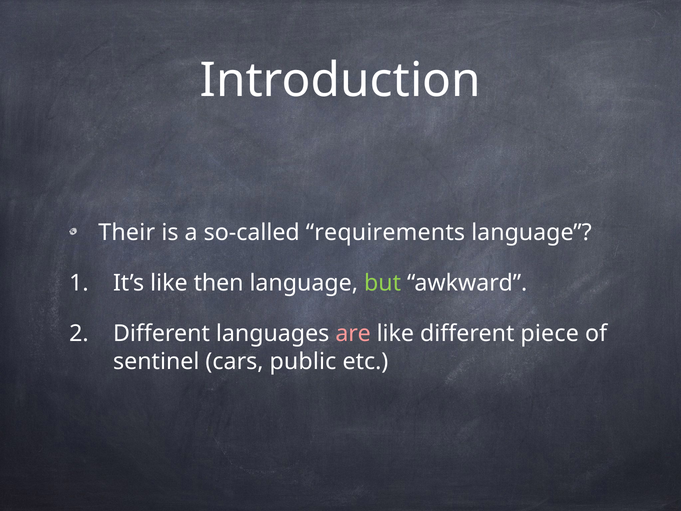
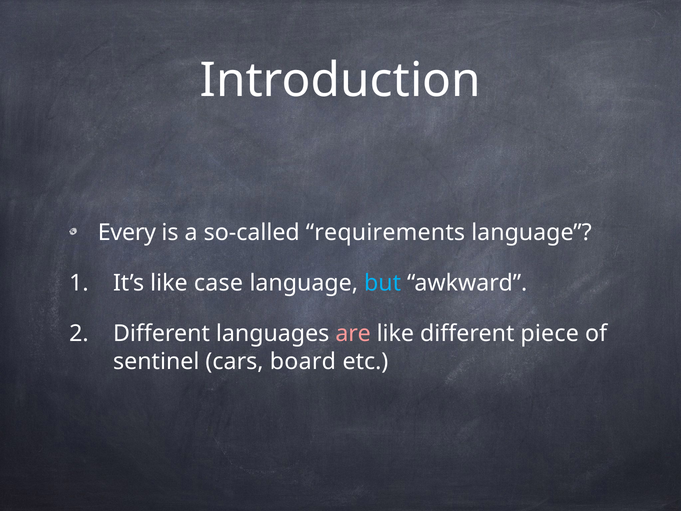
Their: Their -> Every
then: then -> case
but colour: light green -> light blue
public: public -> board
